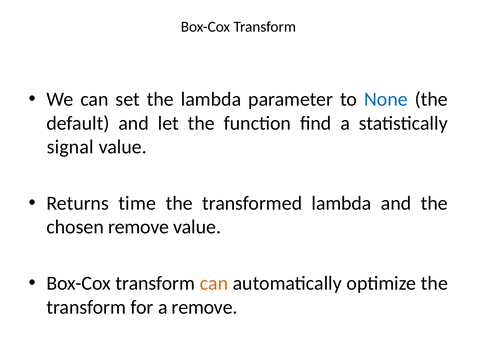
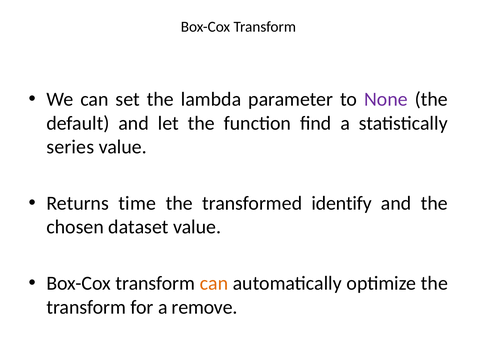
None colour: blue -> purple
signal: signal -> series
transformed lambda: lambda -> identify
chosen remove: remove -> dataset
